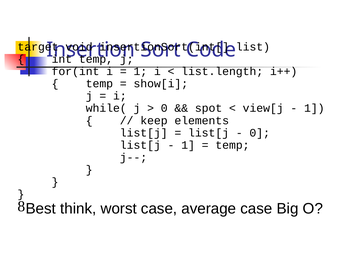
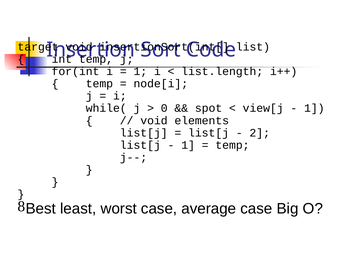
show[i: show[i -> node[i
keep at (154, 120): keep -> void
0 at (260, 133): 0 -> 2
think: think -> least
